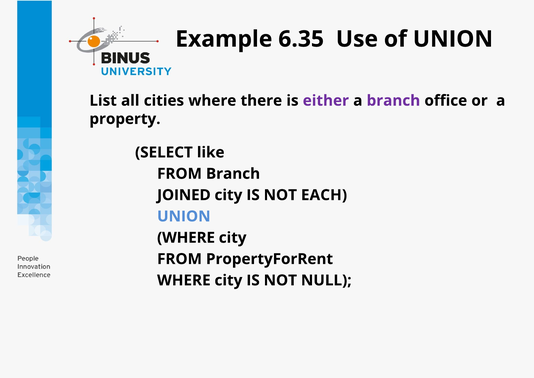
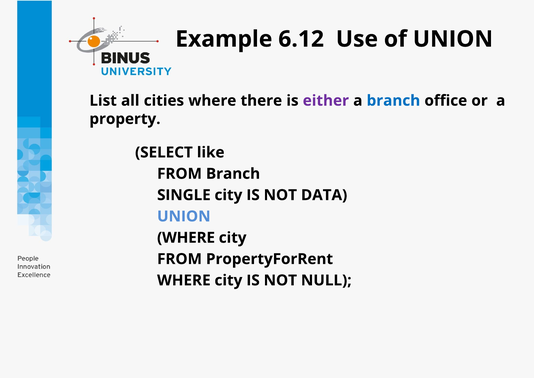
6.35: 6.35 -> 6.12
branch at (393, 101) colour: purple -> blue
JOINED: JOINED -> SINGLE
EACH: EACH -> DATA
